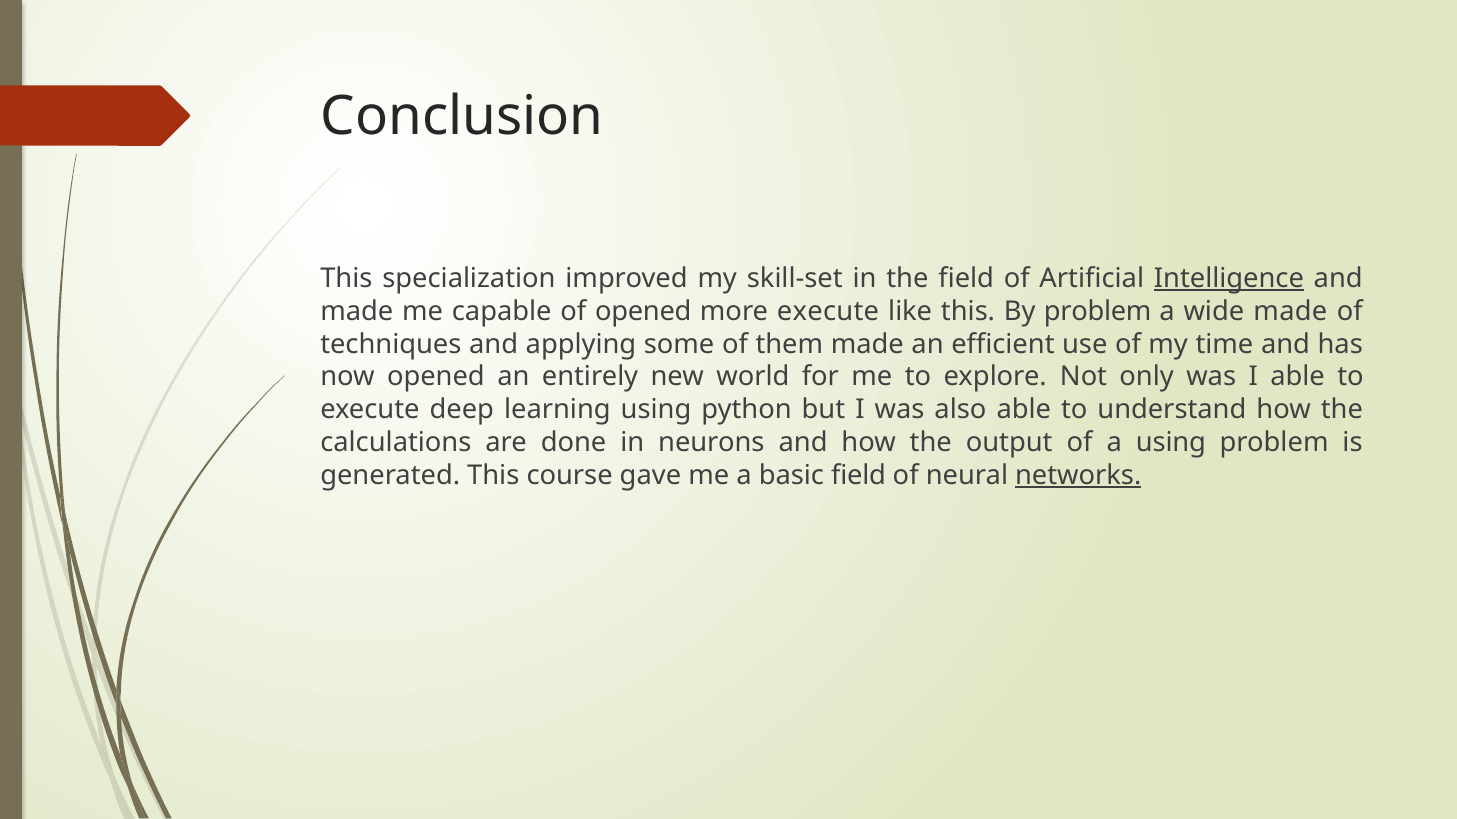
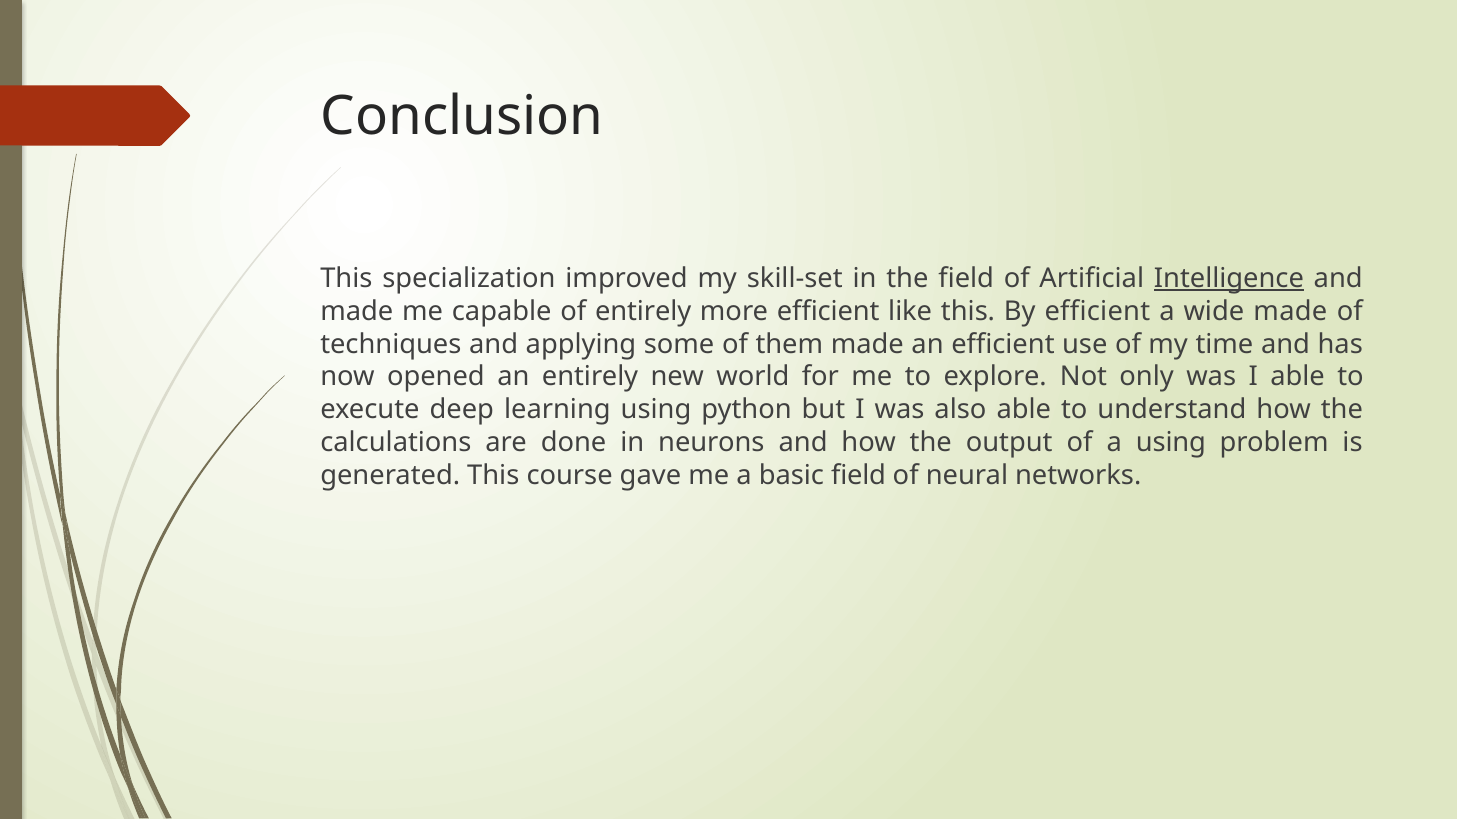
of opened: opened -> entirely
more execute: execute -> efficient
By problem: problem -> efficient
networks underline: present -> none
